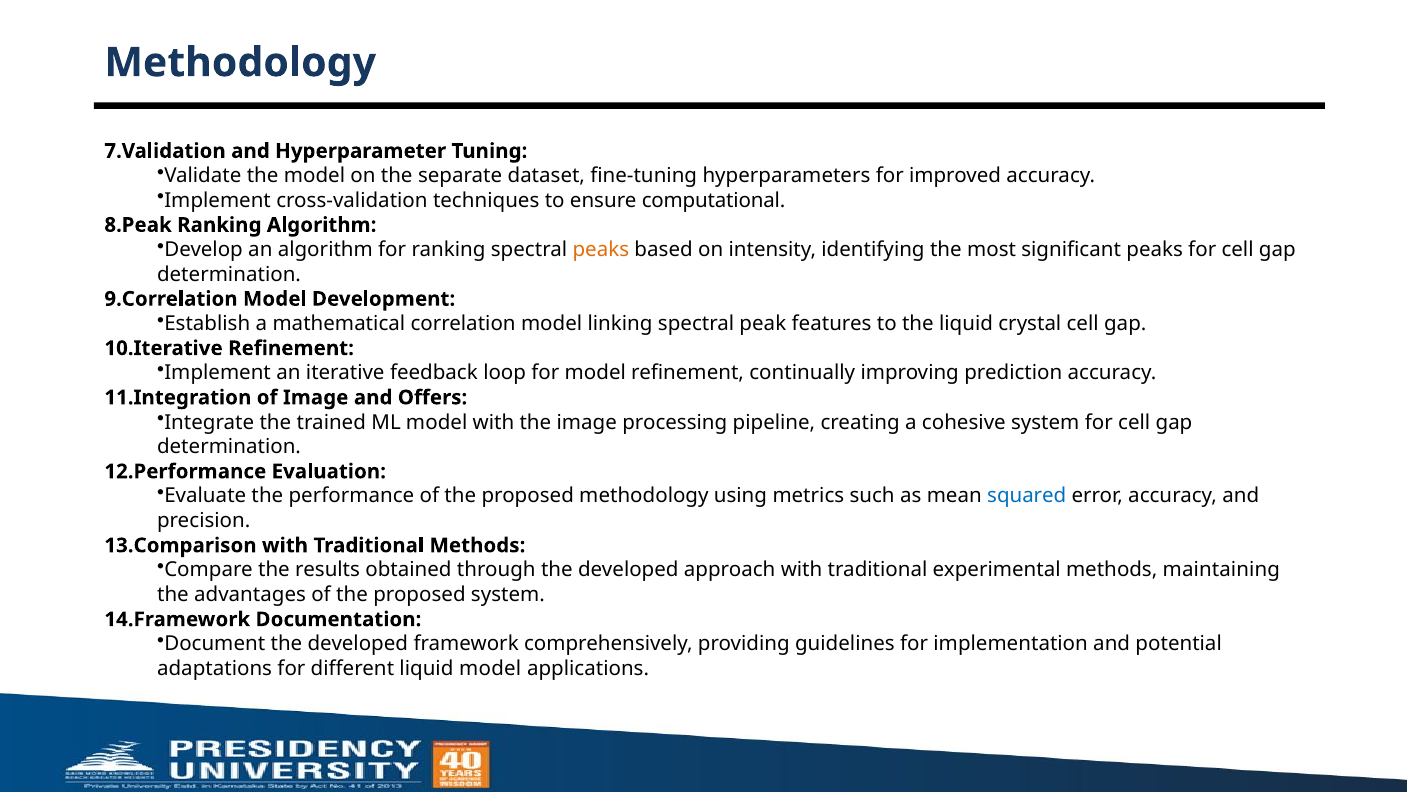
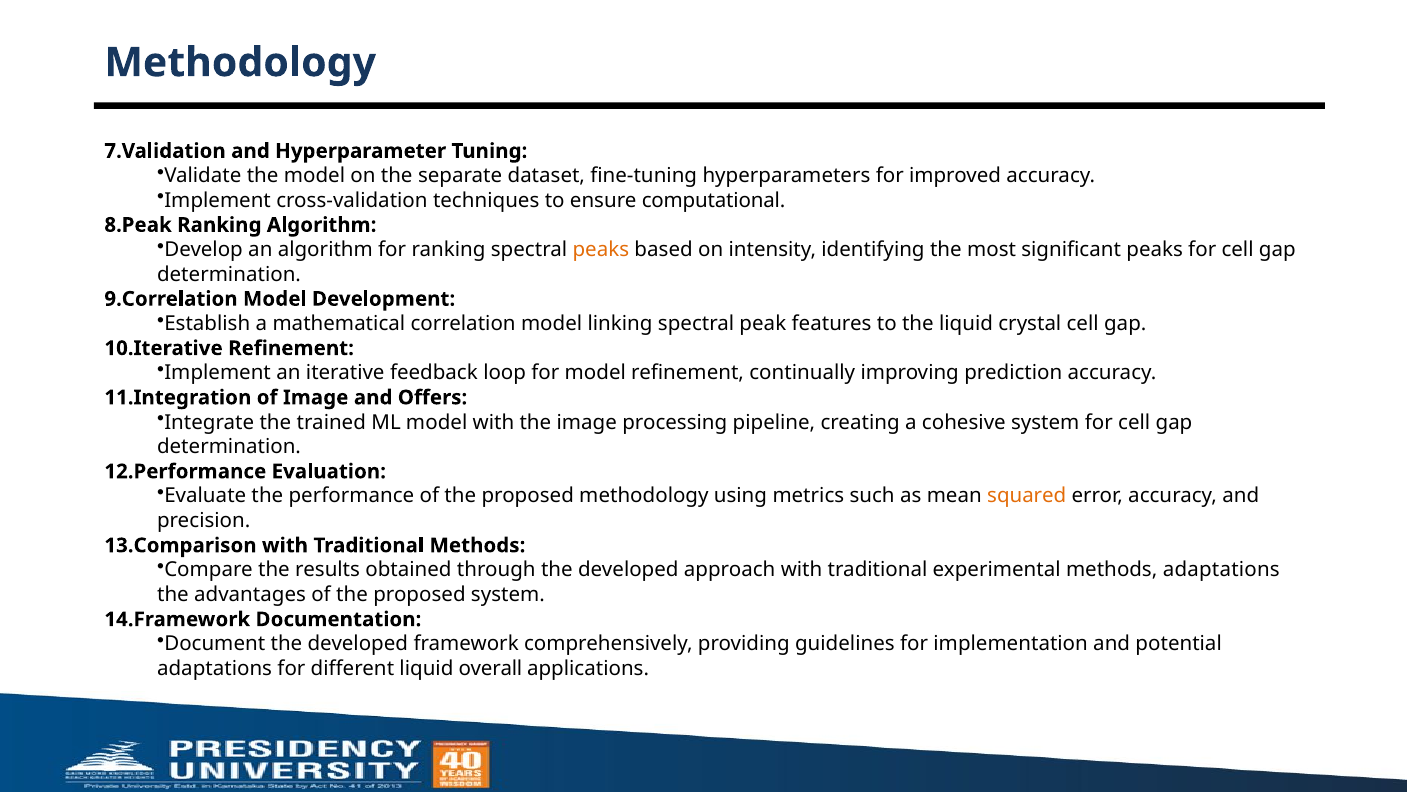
squared colour: blue -> orange
methods maintaining: maintaining -> adaptations
liquid model: model -> overall
